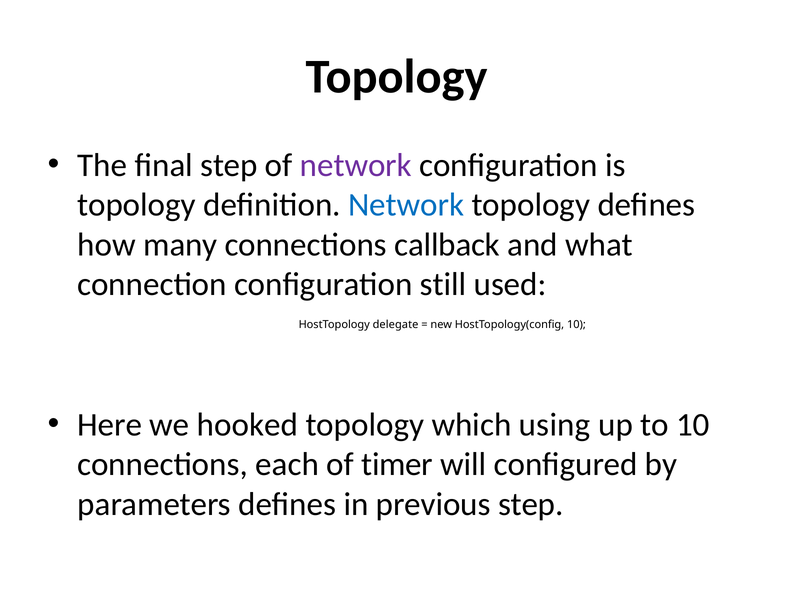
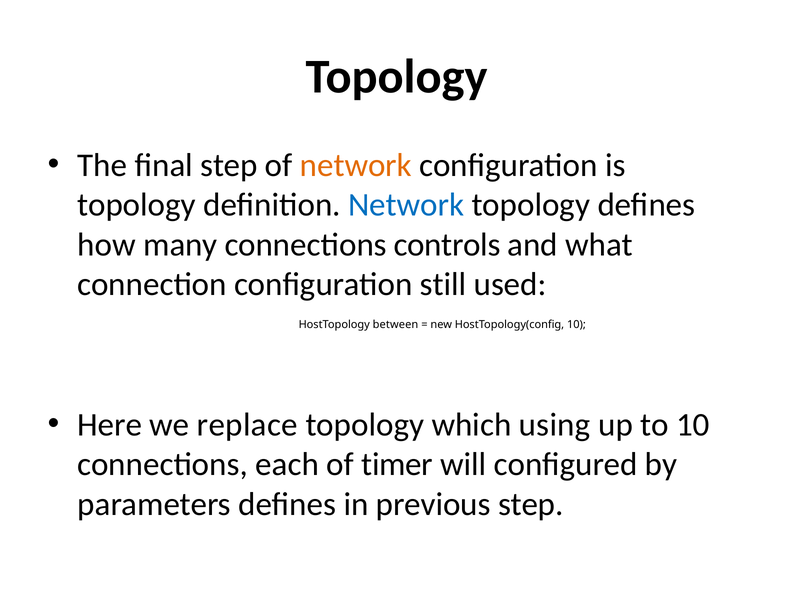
network at (356, 165) colour: purple -> orange
callback: callback -> controls
delegate: delegate -> between
hooked: hooked -> replace
